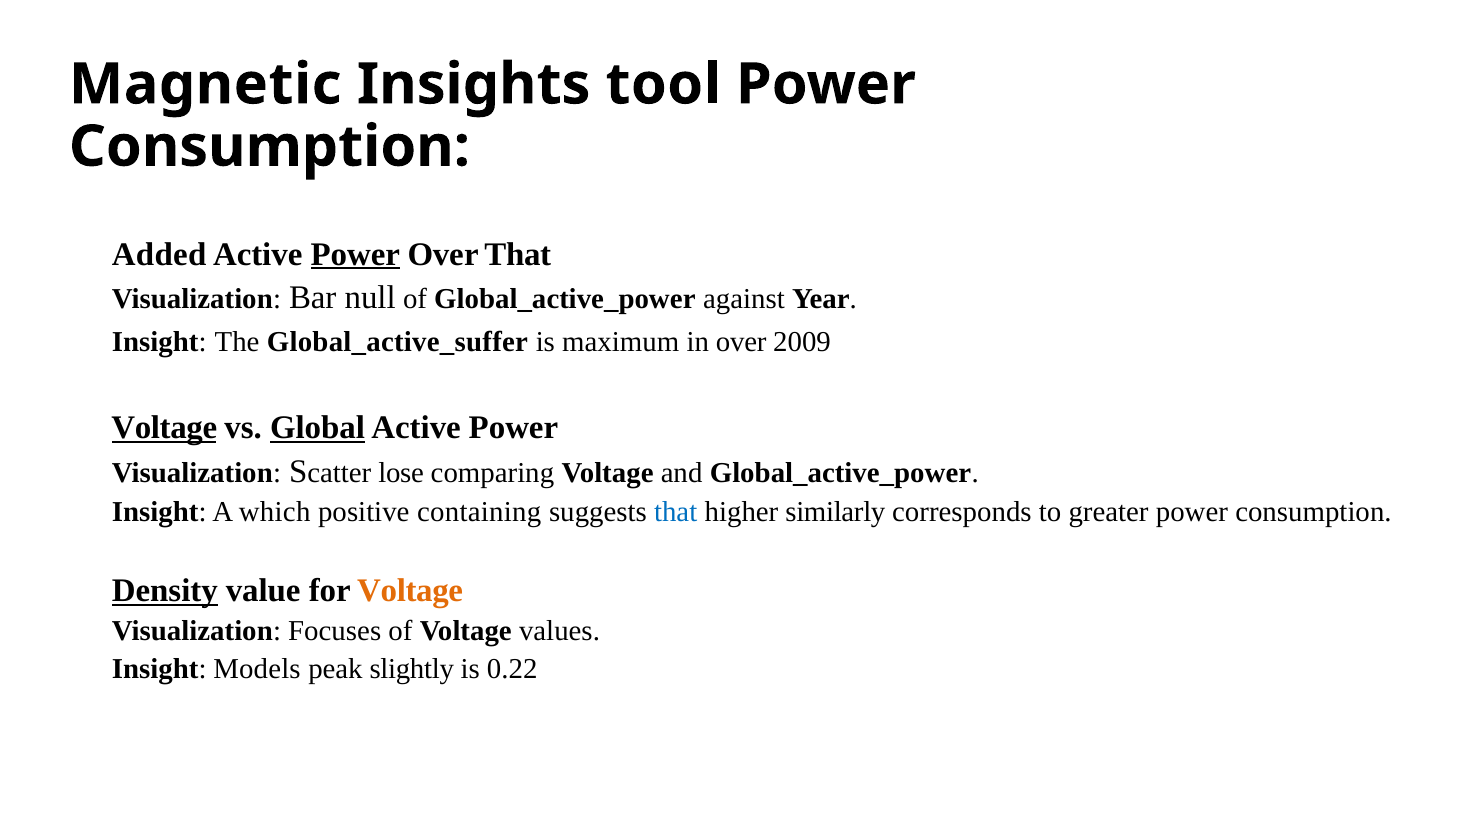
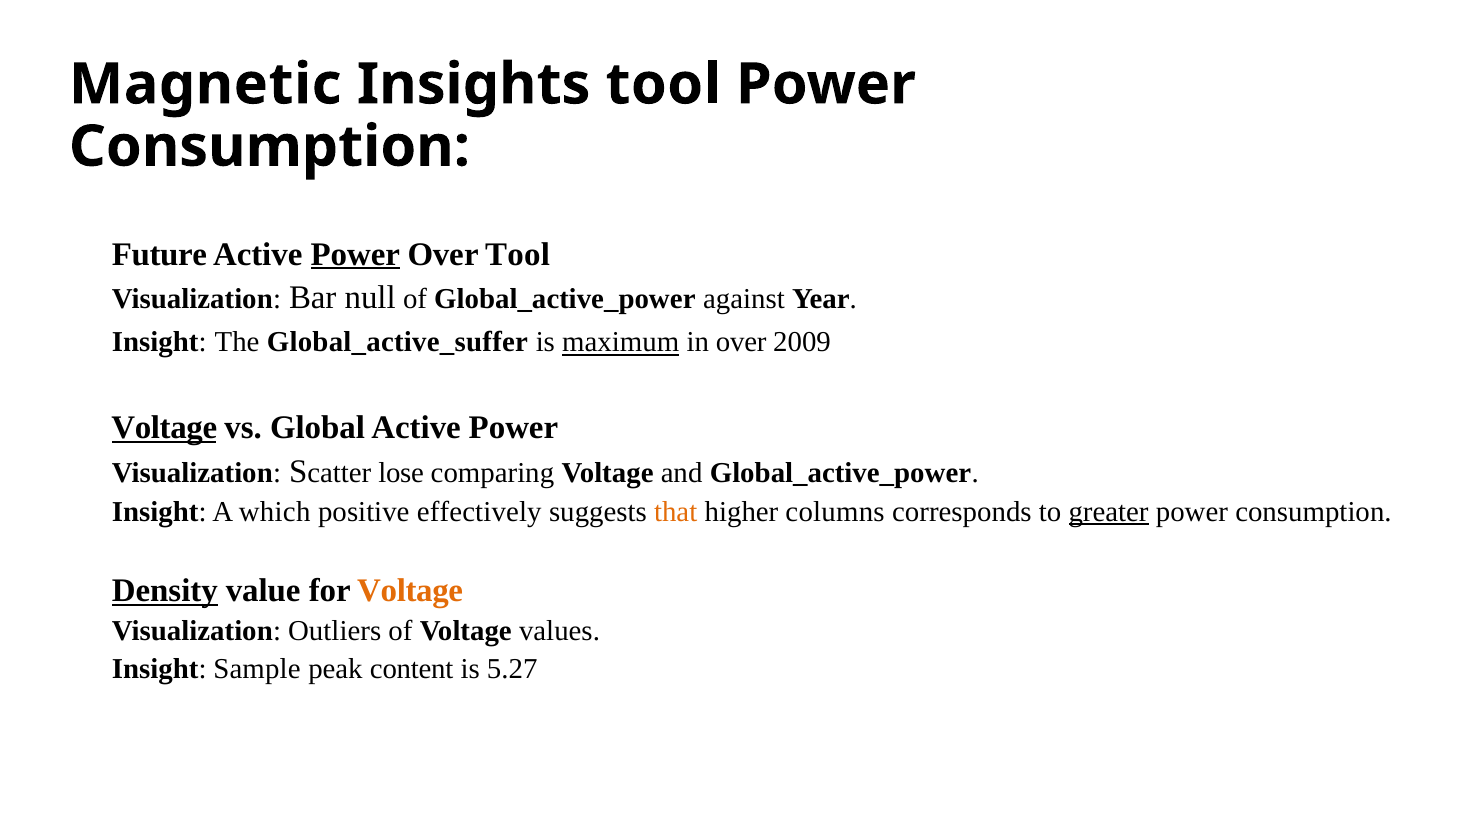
Added: Added -> Future
Over That: That -> Tool
maximum underline: none -> present
Global underline: present -> none
containing: containing -> effectively
that at (676, 512) colour: blue -> orange
similarly: similarly -> columns
greater underline: none -> present
Focuses: Focuses -> Outliers
Models: Models -> Sample
slightly: slightly -> content
0.22: 0.22 -> 5.27
